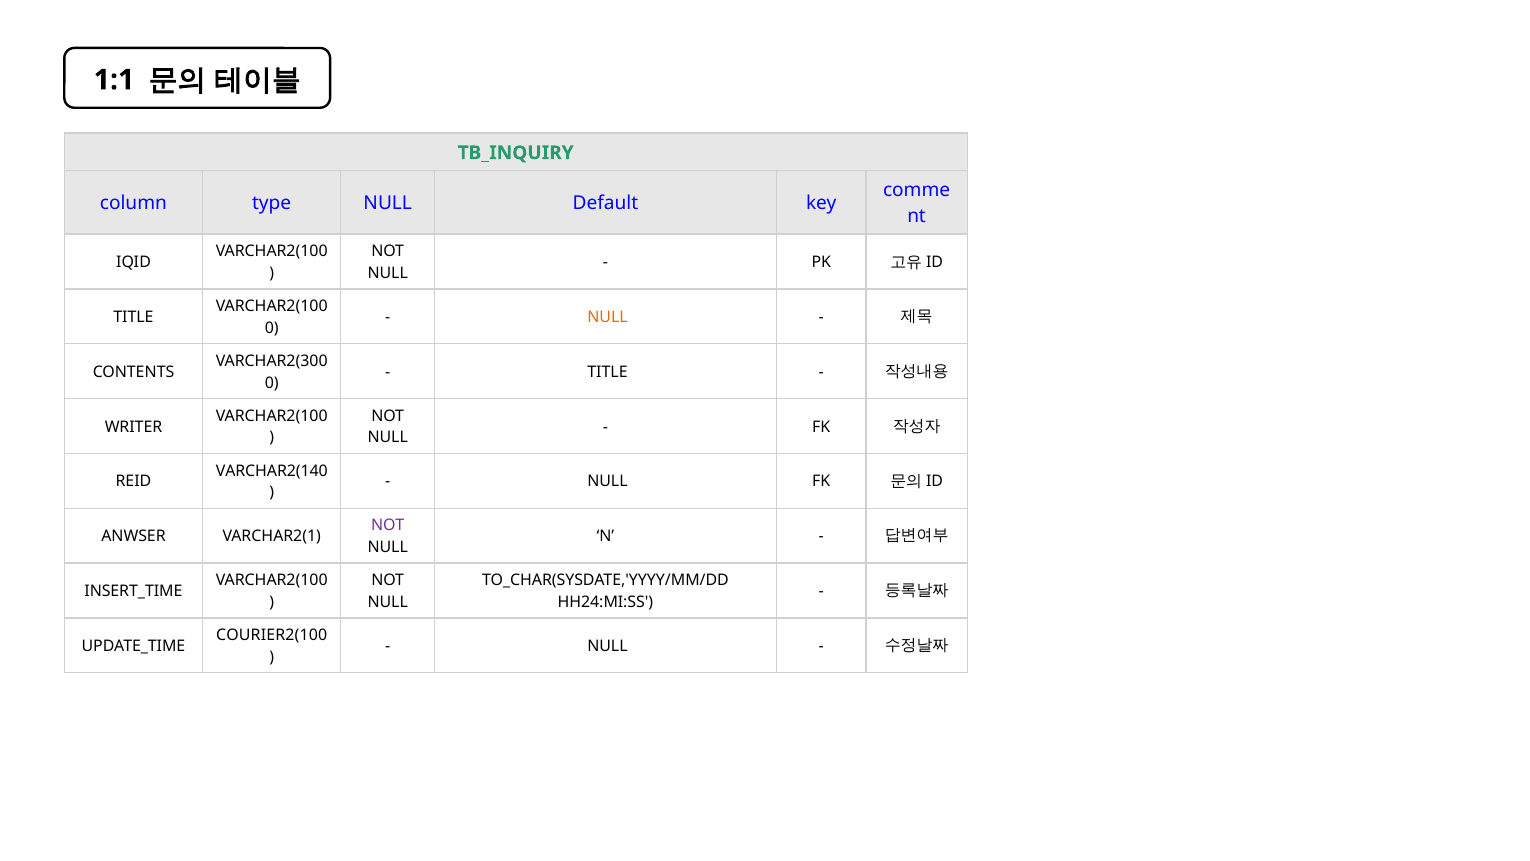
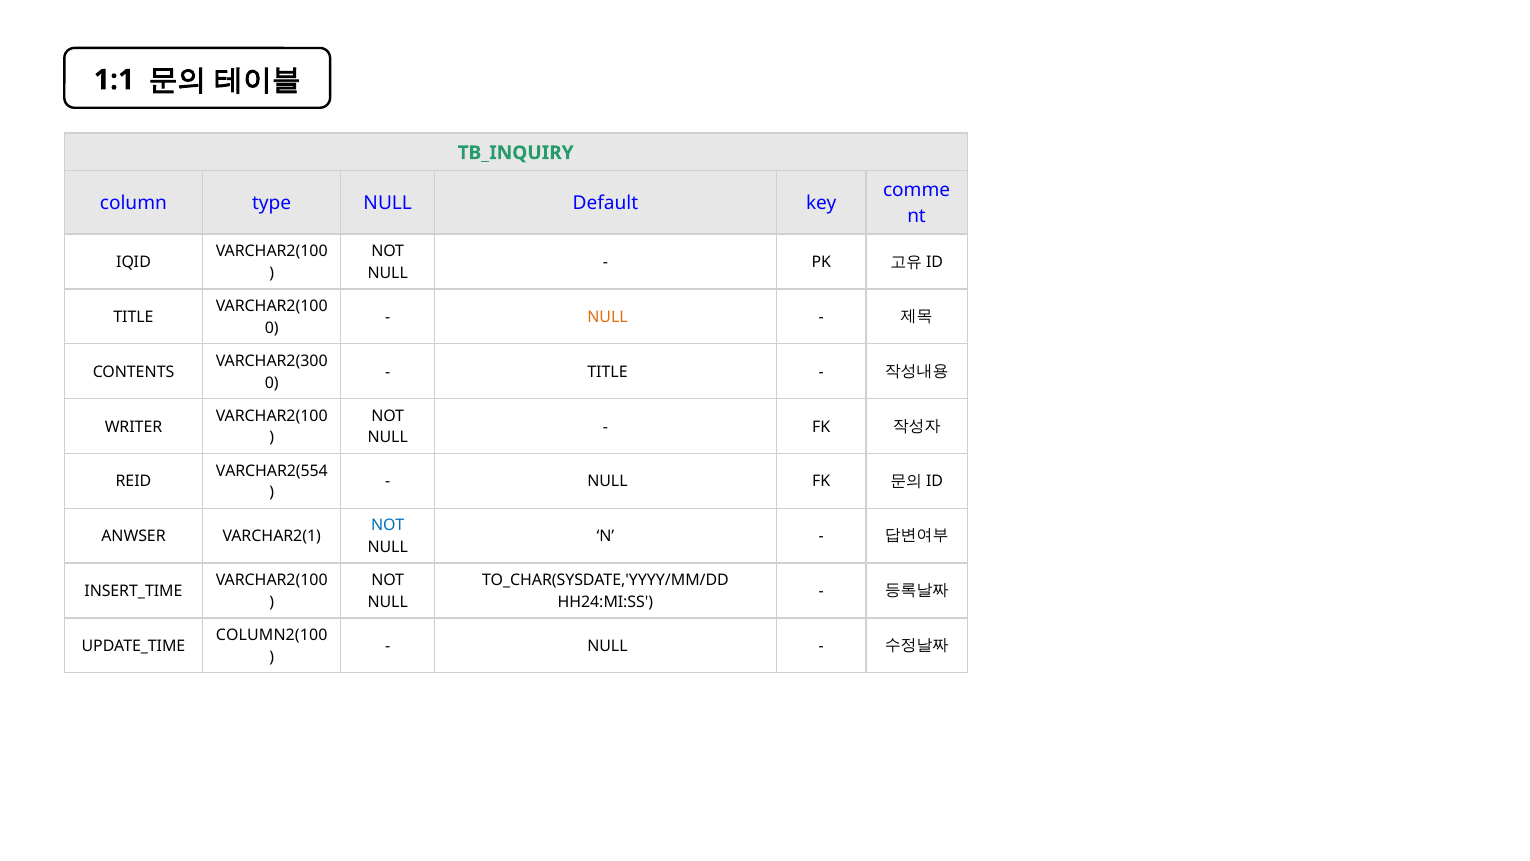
VARCHAR2(140: VARCHAR2(140 -> VARCHAR2(554
NOT at (388, 525) colour: purple -> blue
COURIER2(100: COURIER2(100 -> COLUMN2(100
